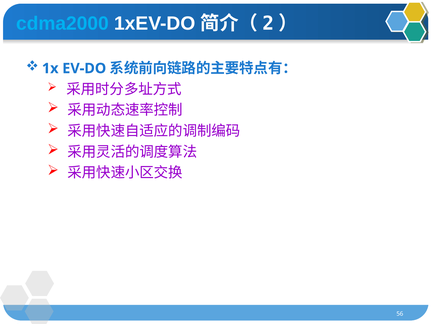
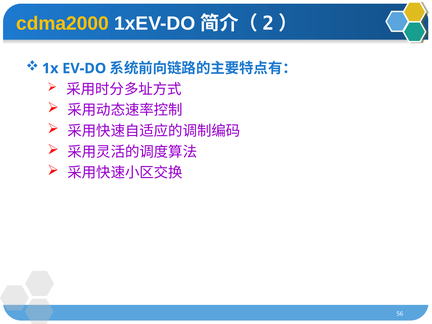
cdma2000 colour: light blue -> yellow
